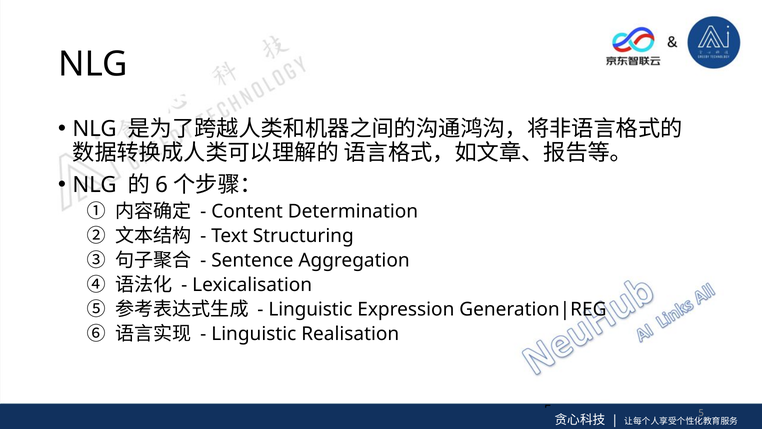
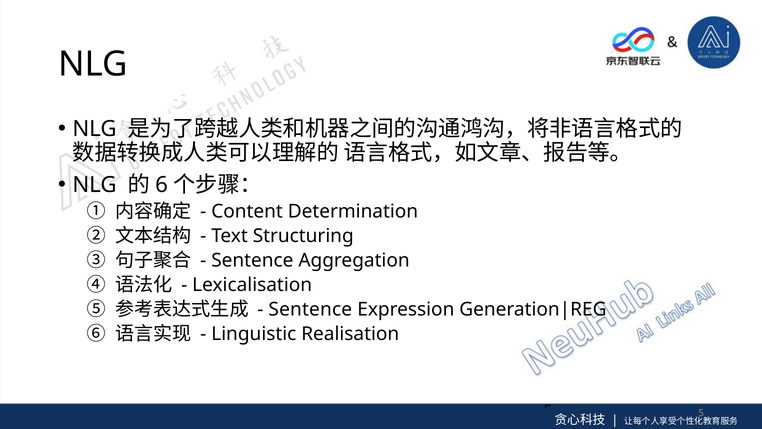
Linguistic at (310, 309): Linguistic -> Sentence
